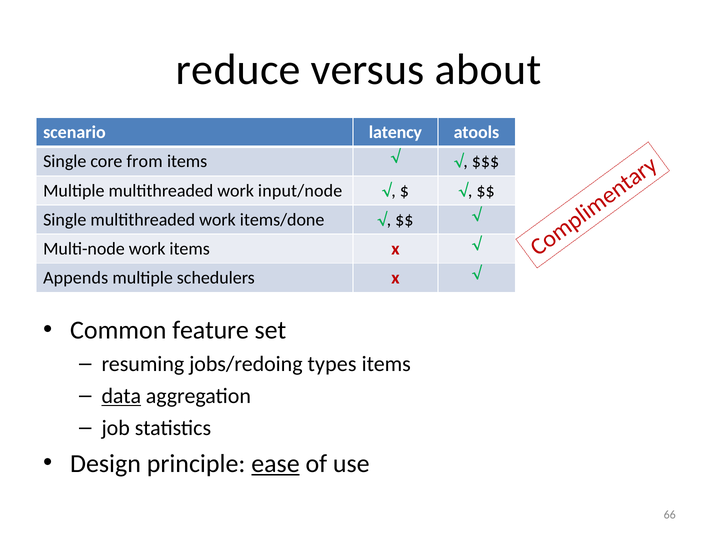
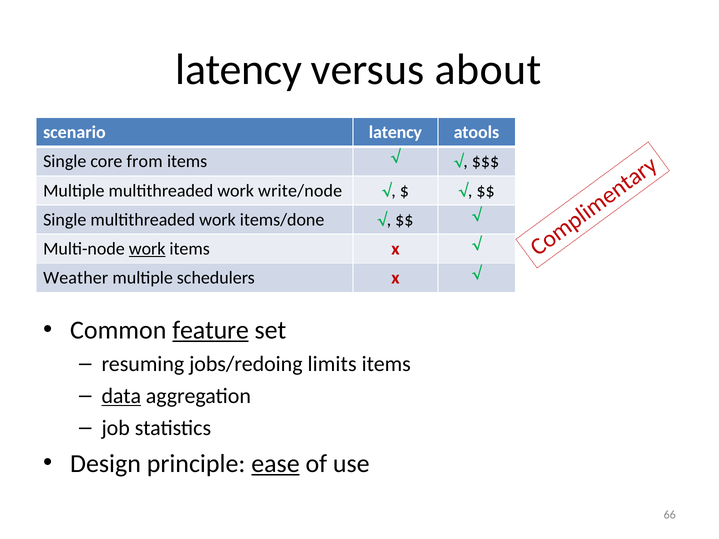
reduce at (238, 70): reduce -> latency
input/node: input/node -> write/node
work at (147, 249) underline: none -> present
Appends: Appends -> Weather
feature underline: none -> present
types: types -> limits
